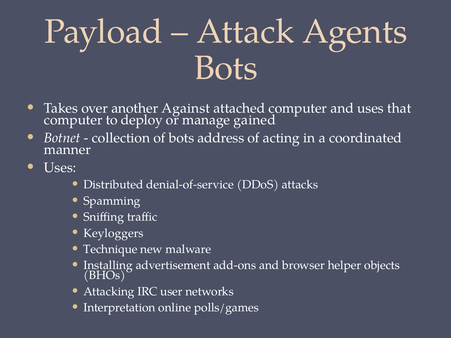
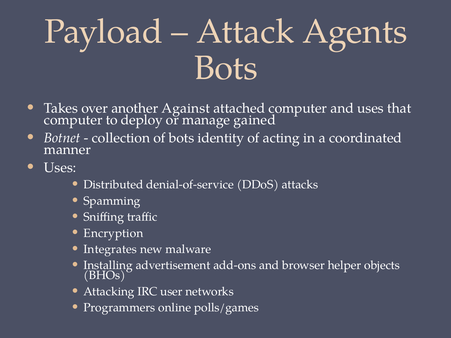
address: address -> identity
Keyloggers: Keyloggers -> Encryption
Technique: Technique -> Integrates
Interpretation: Interpretation -> Programmers
